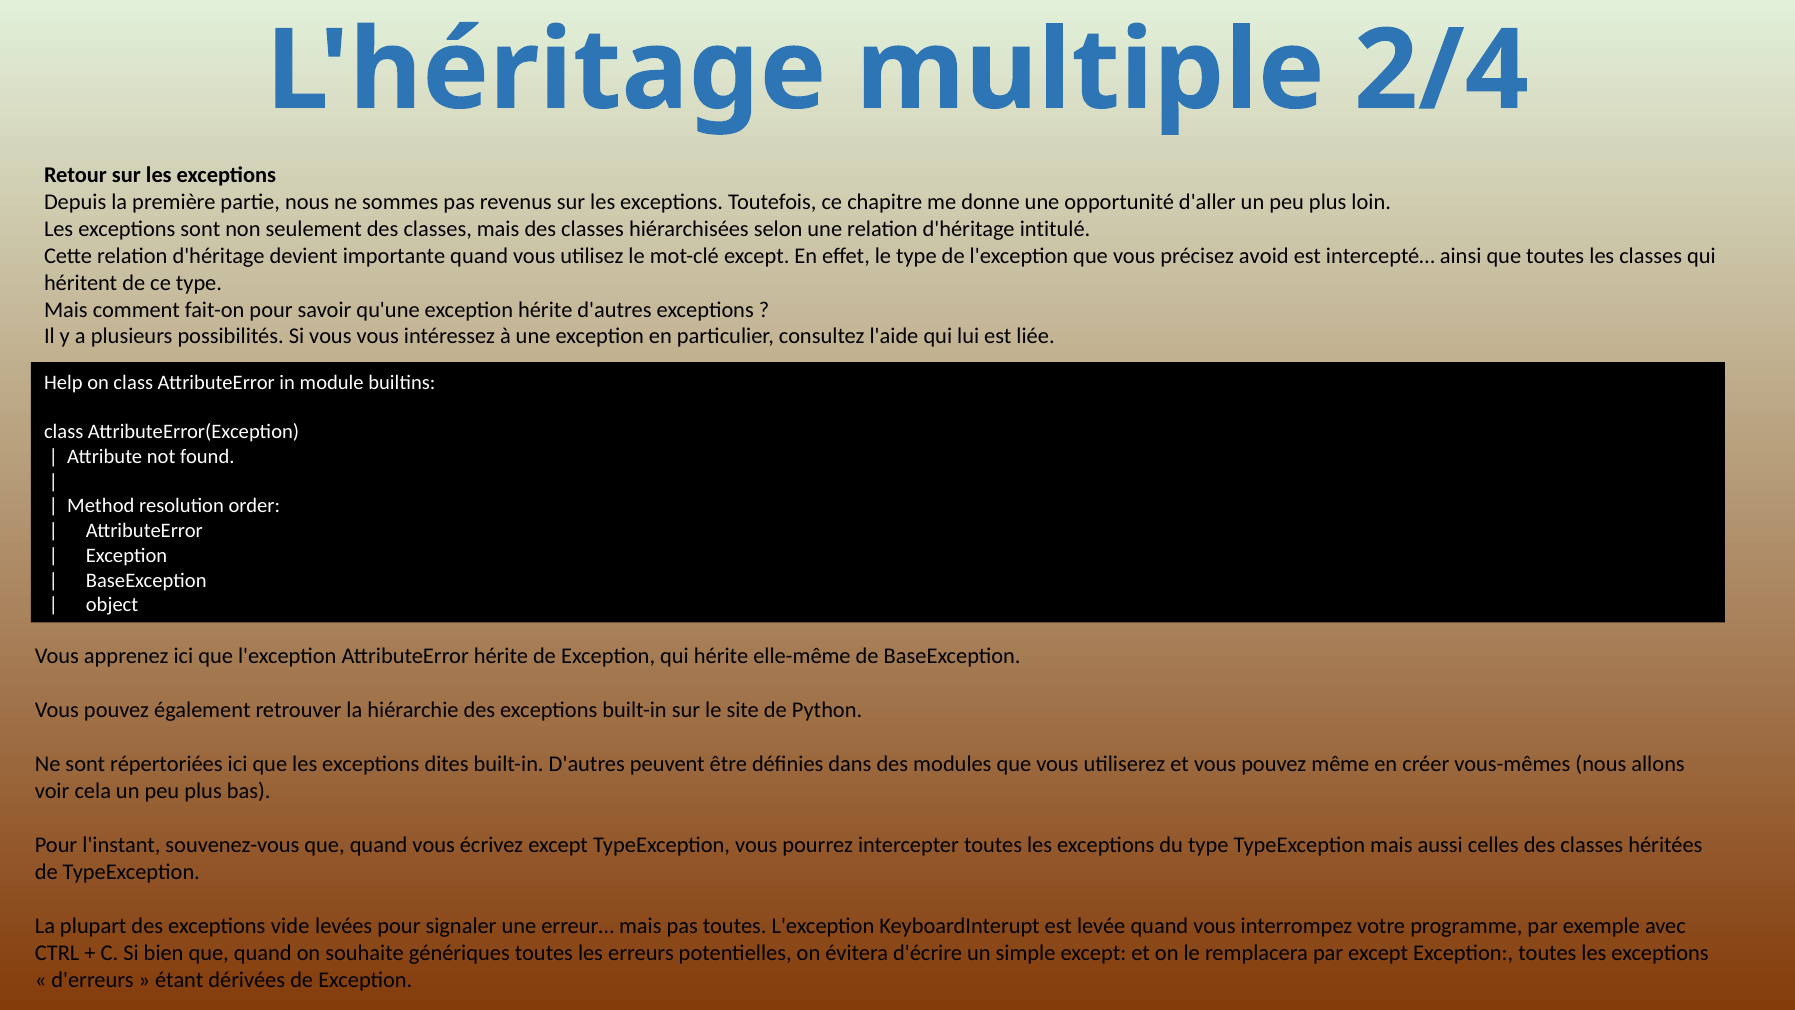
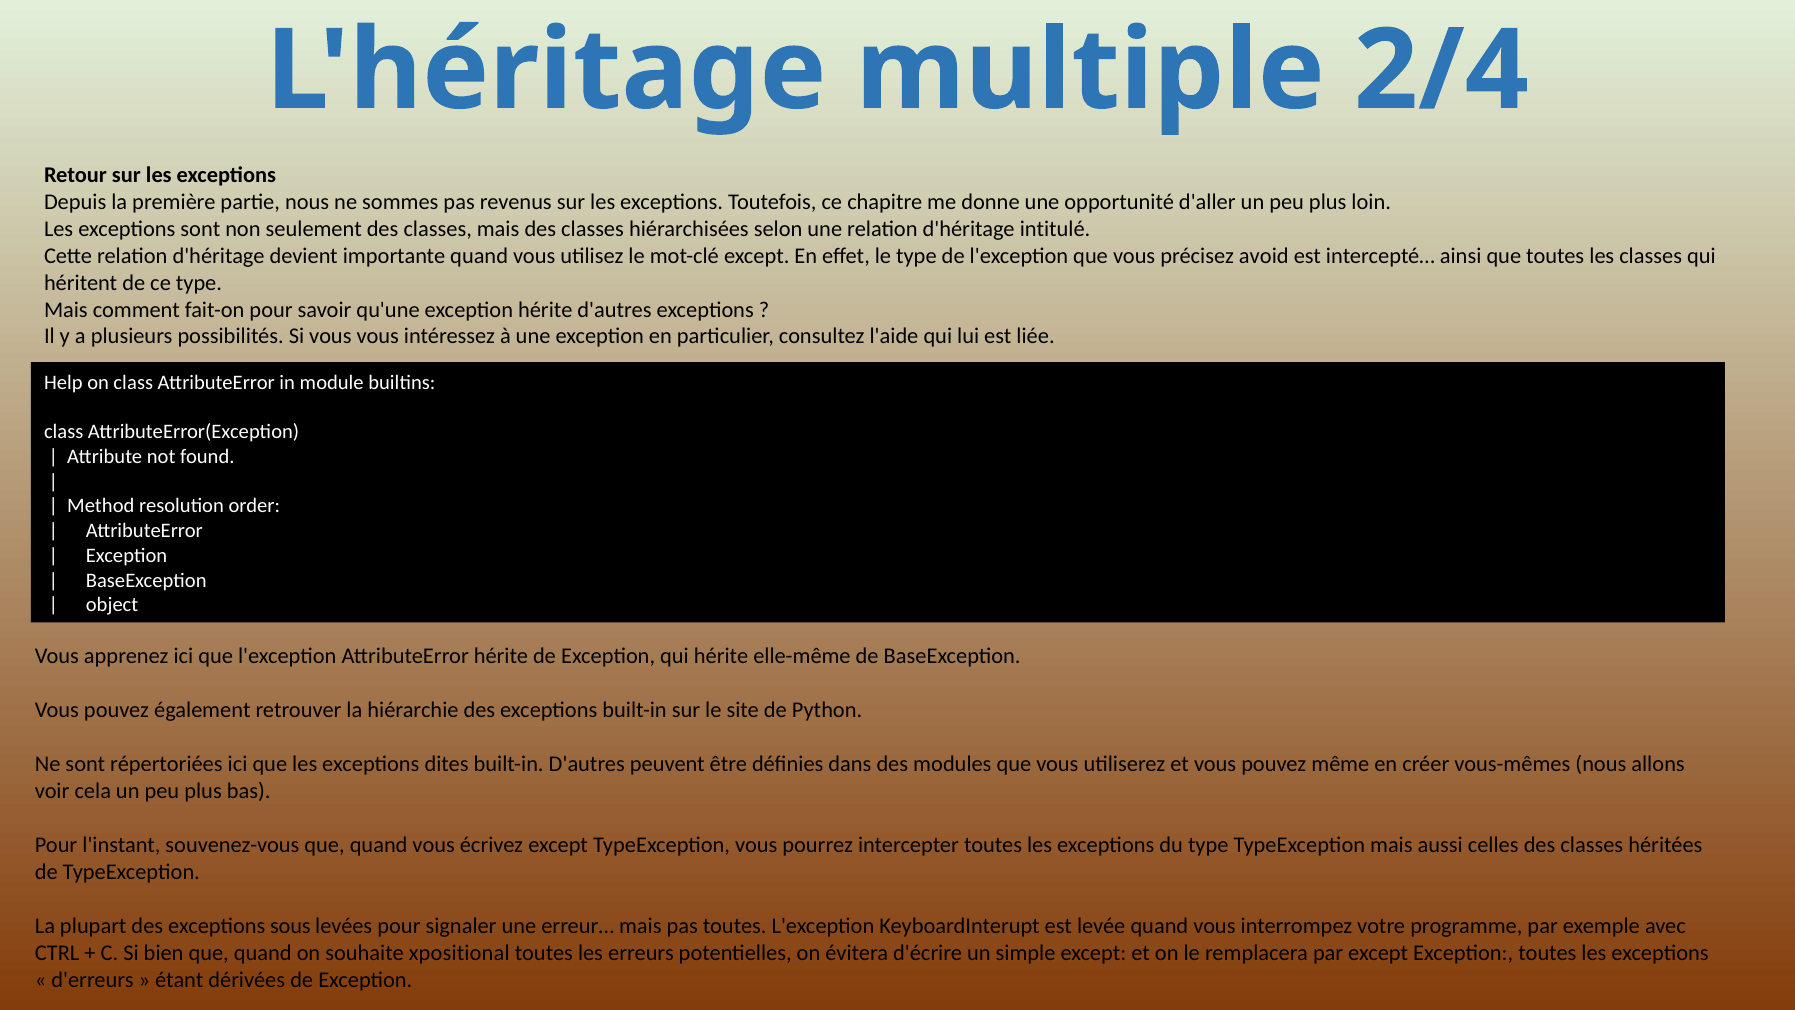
vide: vide -> sous
génériques: génériques -> xpositional
